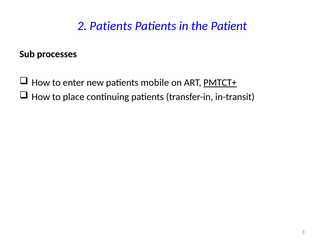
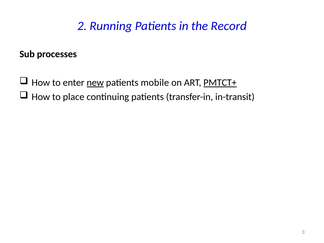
2 Patients: Patients -> Running
Patient: Patient -> Record
new underline: none -> present
